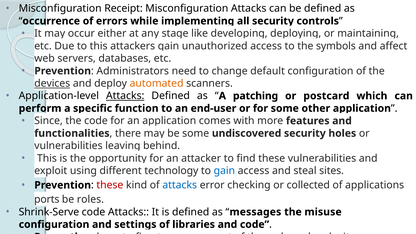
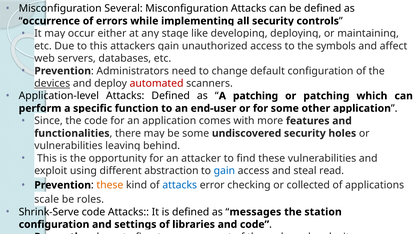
Receipt: Receipt -> Several
automated colour: orange -> red
Attacks at (125, 96) underline: present -> none
or postcard: postcard -> patching
technology: technology -> abstraction
sites: sites -> read
these at (110, 185) colour: red -> orange
ports: ports -> scale
misuse: misuse -> station
